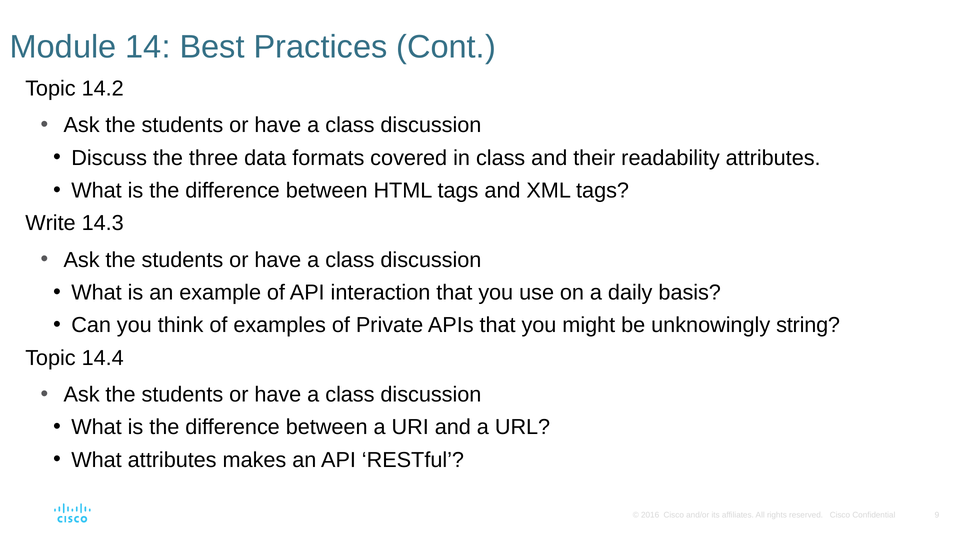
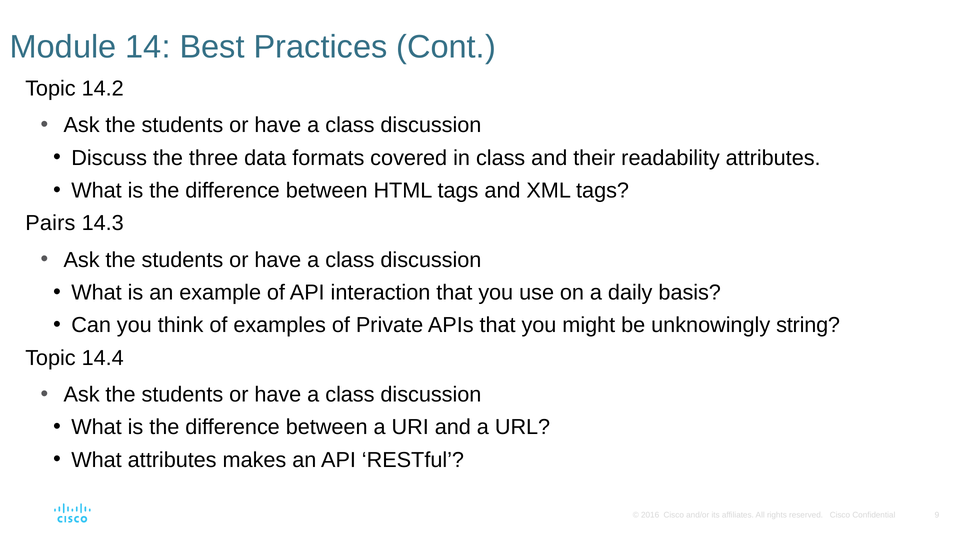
Write: Write -> Pairs
